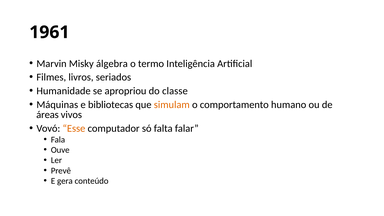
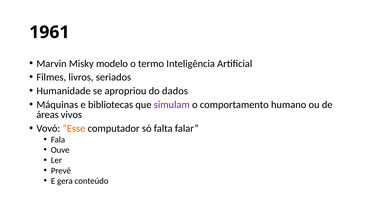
álgebra: álgebra -> modelo
classe: classe -> dados
simulam colour: orange -> purple
